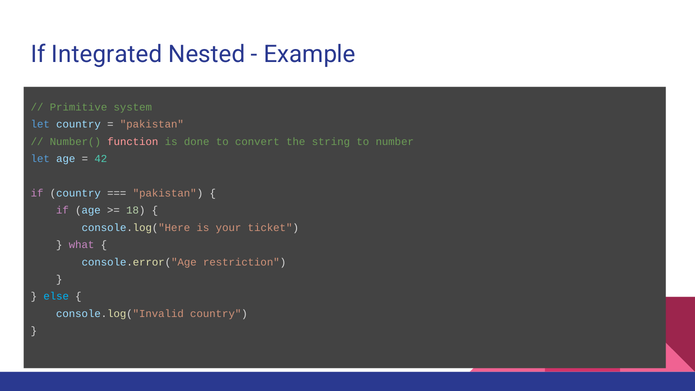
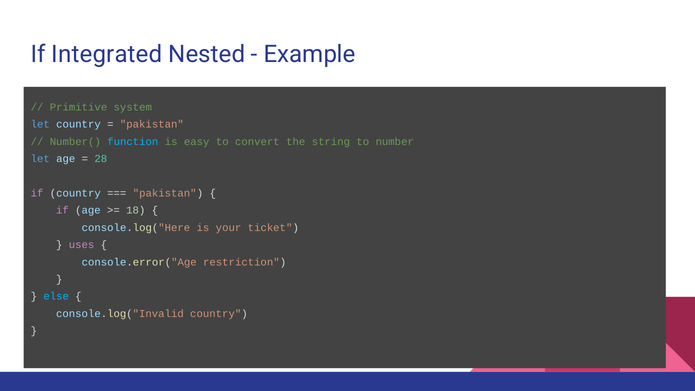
function colour: pink -> light blue
done: done -> easy
42: 42 -> 28
what: what -> uses
